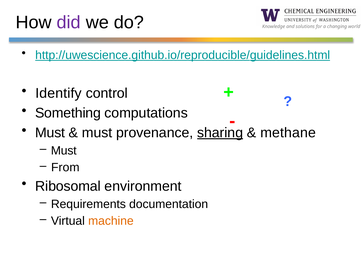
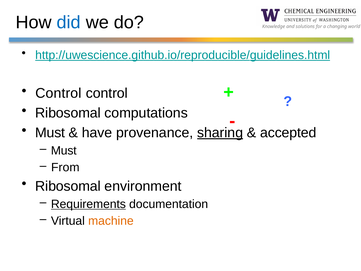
did colour: purple -> blue
Identify at (58, 93): Identify -> Control
Something at (68, 113): Something -> Ribosomal
must at (97, 133): must -> have
methane: methane -> accepted
Requirements underline: none -> present
